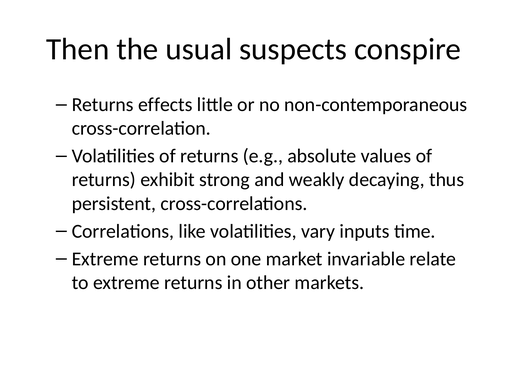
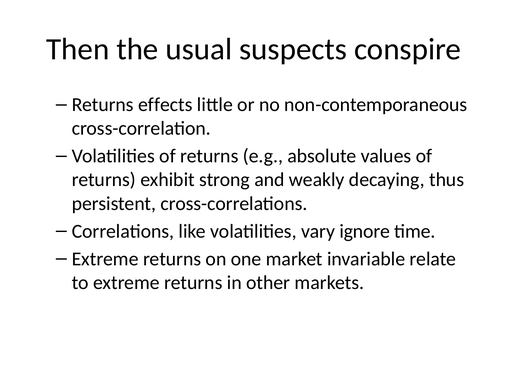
inputs: inputs -> ignore
